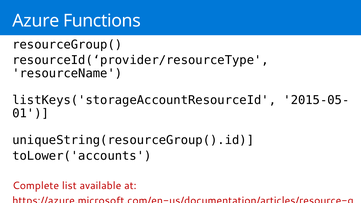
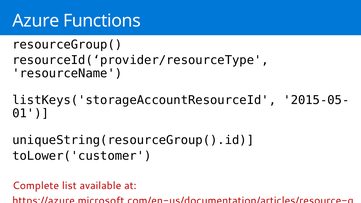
toLower('accounts: toLower('accounts -> toLower('customer
